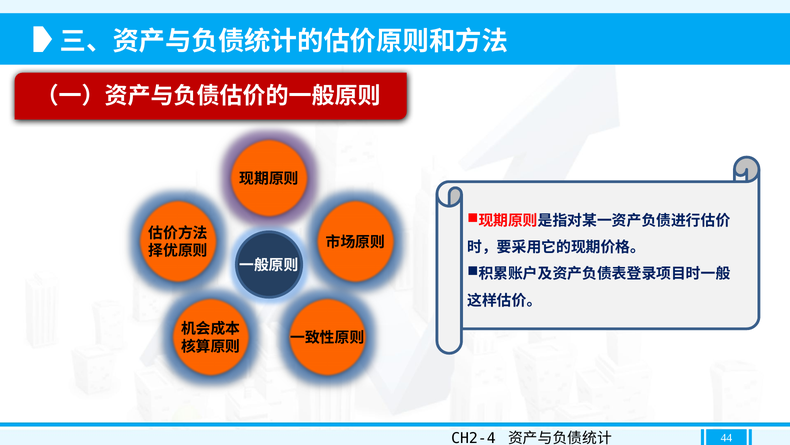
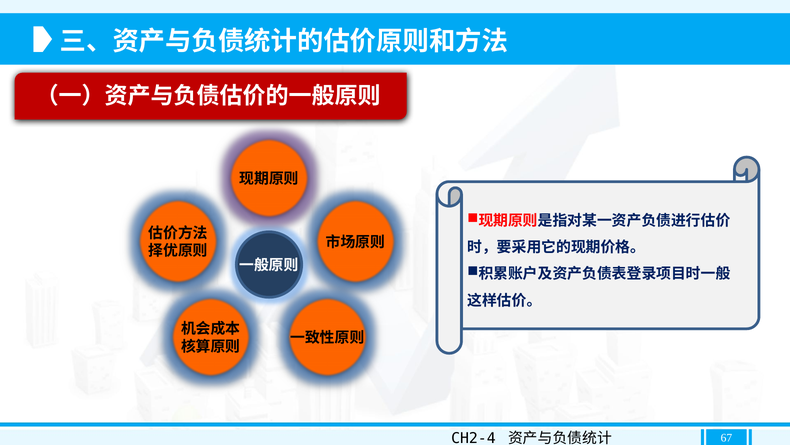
44: 44 -> 67
